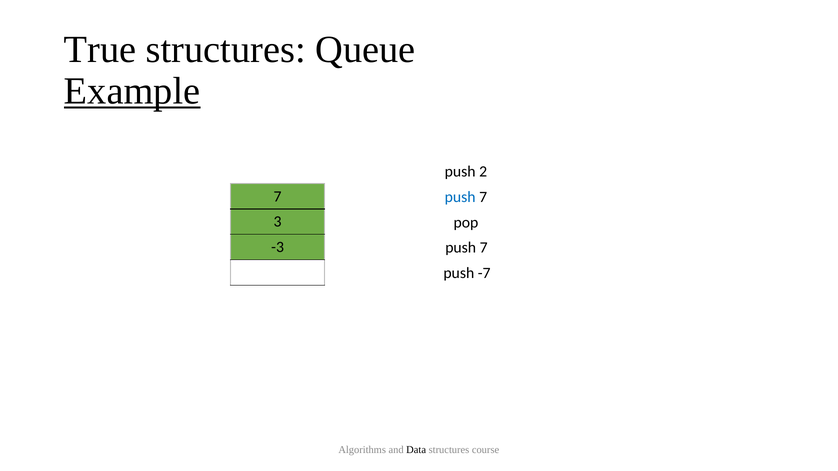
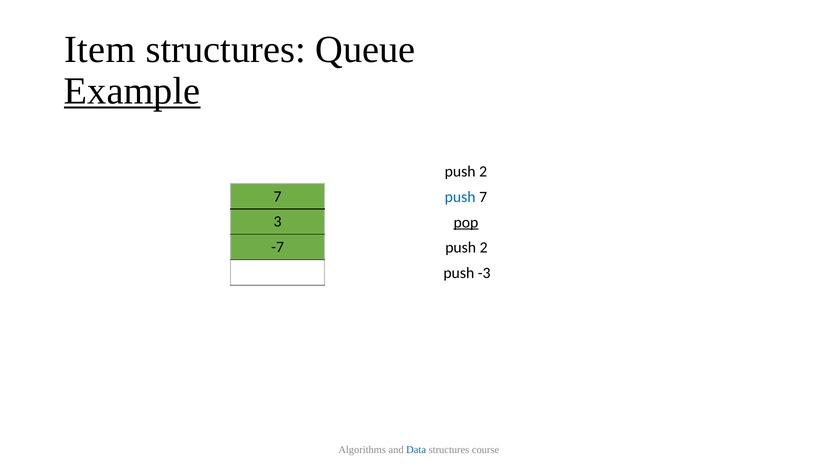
True: True -> Item
pop underline: none -> present
-3: -3 -> -7
7 at (484, 248): 7 -> 2
-7: -7 -> -3
Data colour: black -> blue
